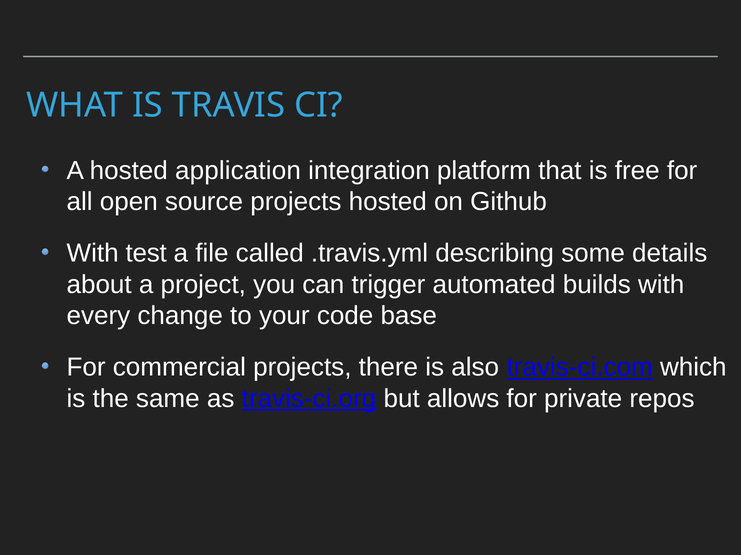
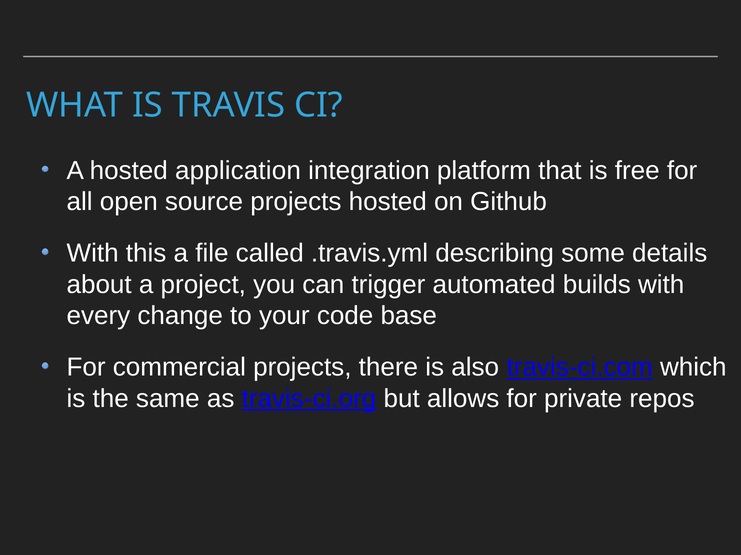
test: test -> this
